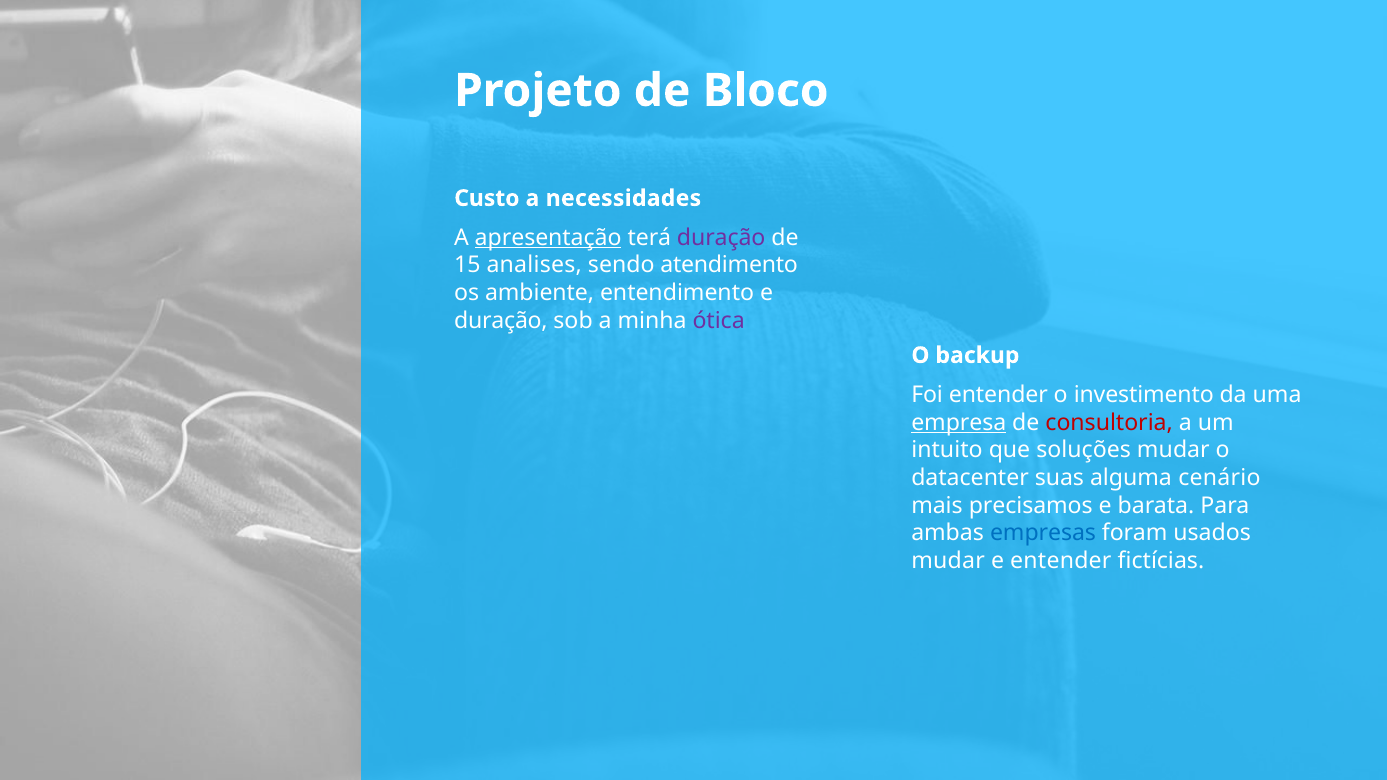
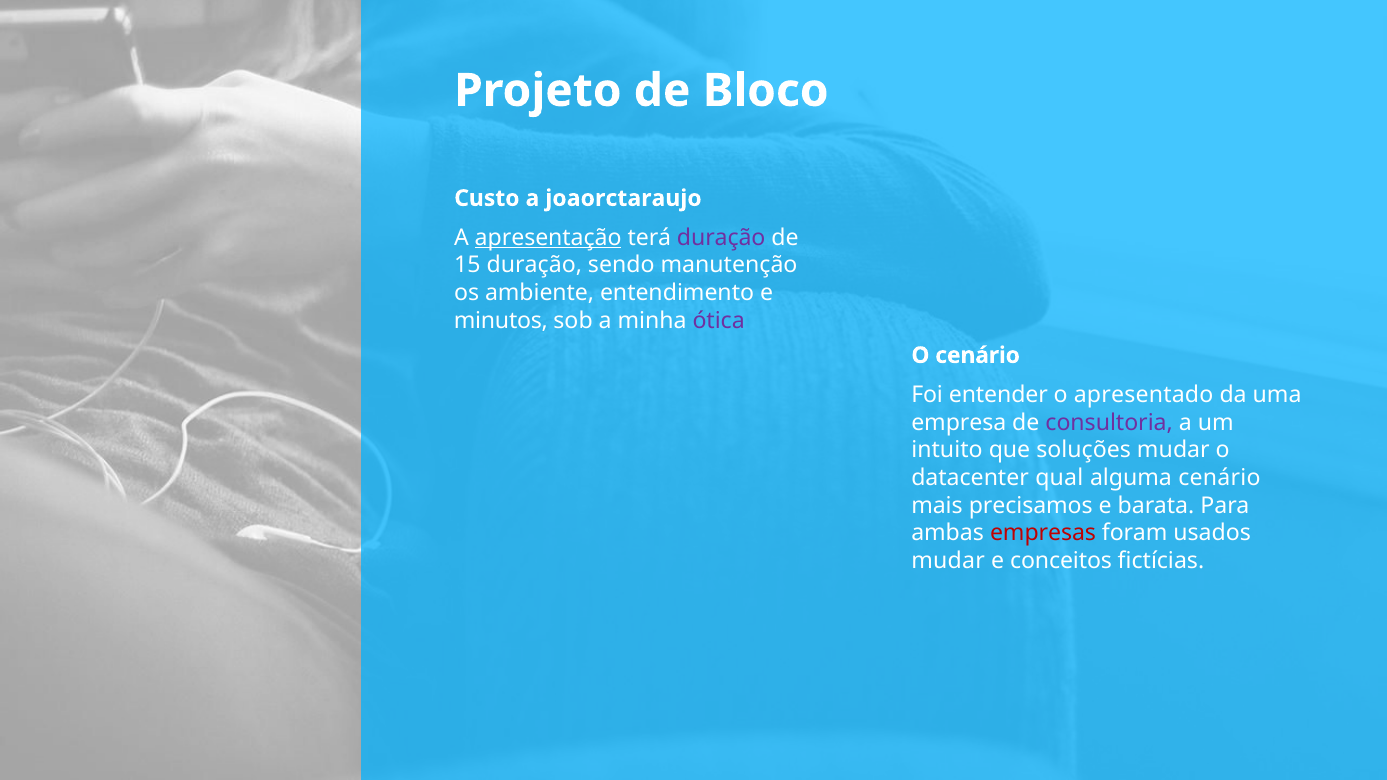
necessidades: necessidades -> joaorctaraujo
15 analises: analises -> duração
atendimento: atendimento -> manutenção
duração at (501, 321): duração -> minutos
O backup: backup -> cenário
investimento: investimento -> apresentado
empresa underline: present -> none
consultoria colour: red -> purple
suas: suas -> qual
empresas colour: blue -> red
e entender: entender -> conceitos
